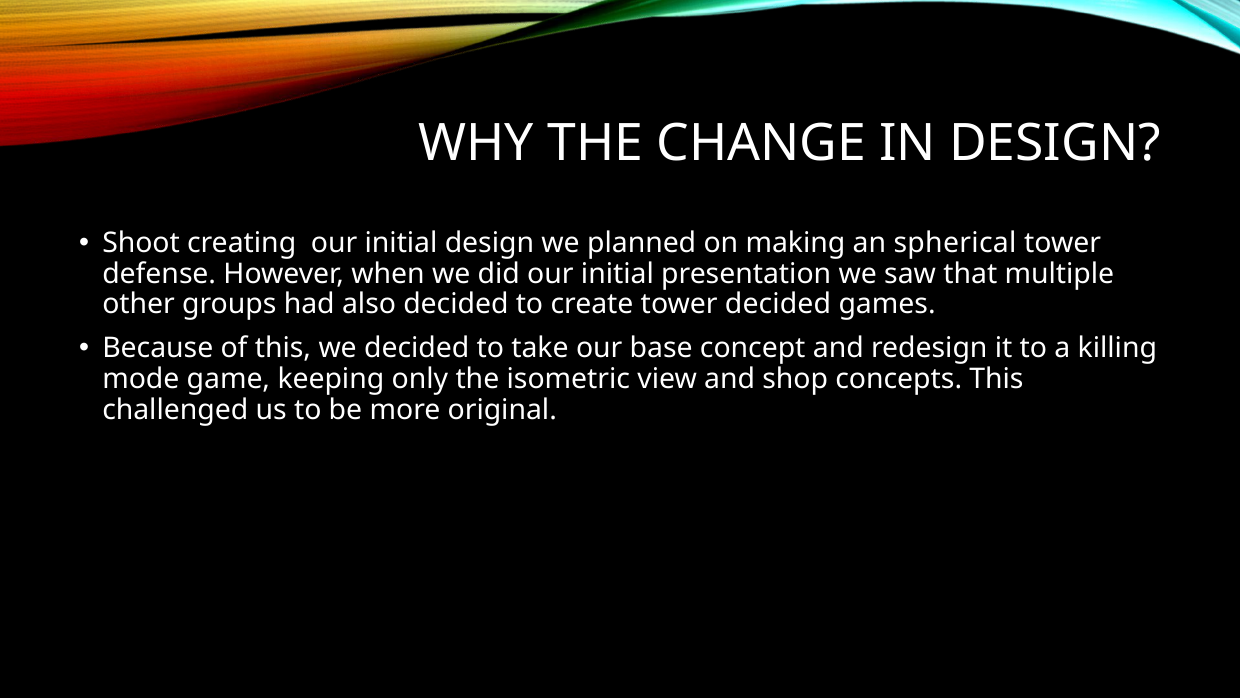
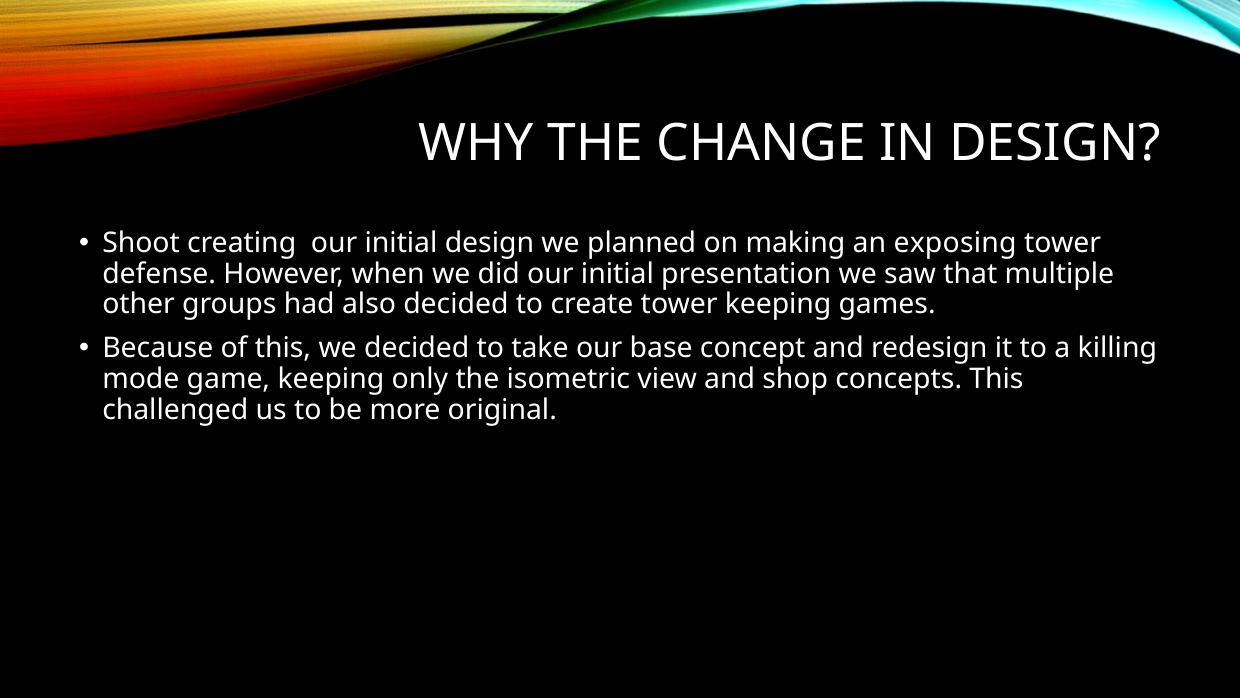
spherical: spherical -> exposing
tower decided: decided -> keeping
